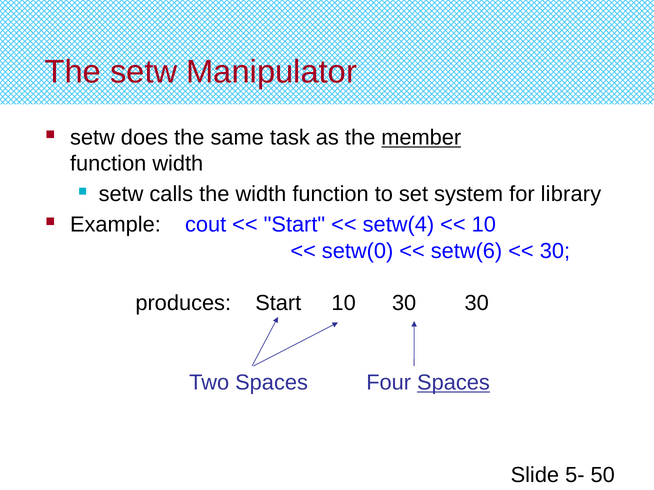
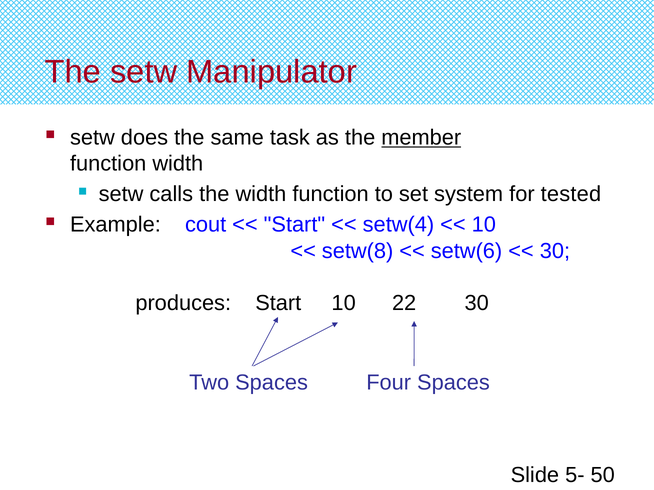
library: library -> tested
setw(0: setw(0 -> setw(8
10 30: 30 -> 22
Spaces at (453, 383) underline: present -> none
